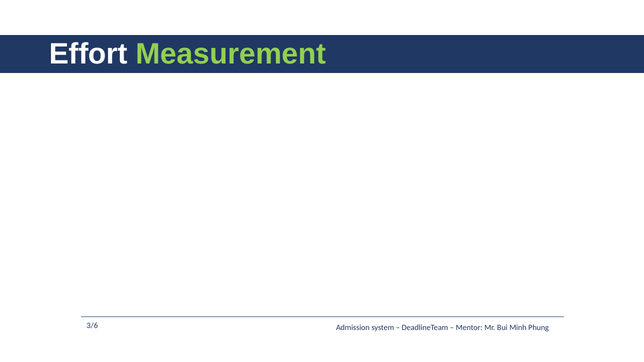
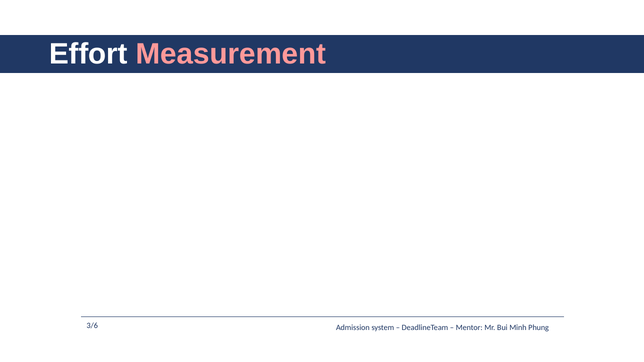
Measurement colour: light green -> pink
